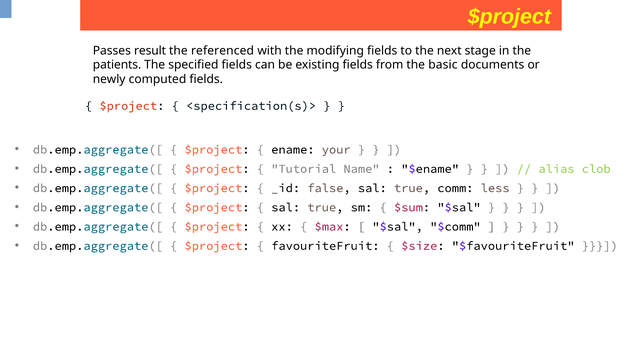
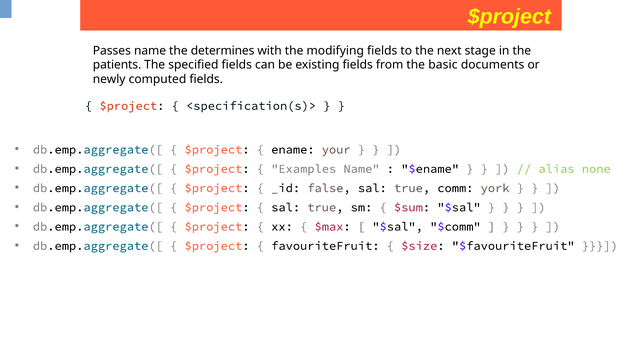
Passes result: result -> name
referenced: referenced -> determines
Tutorial: Tutorial -> Examples
clob: clob -> none
less: less -> york
